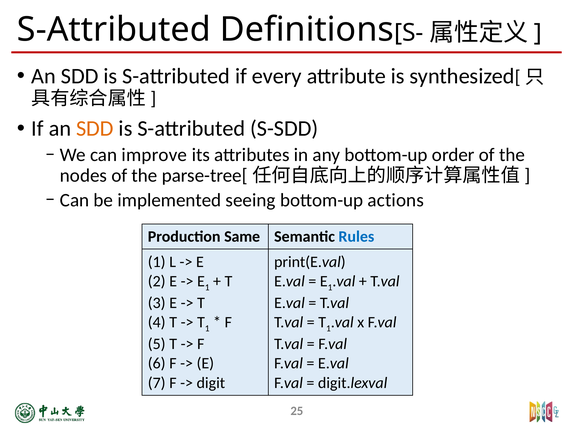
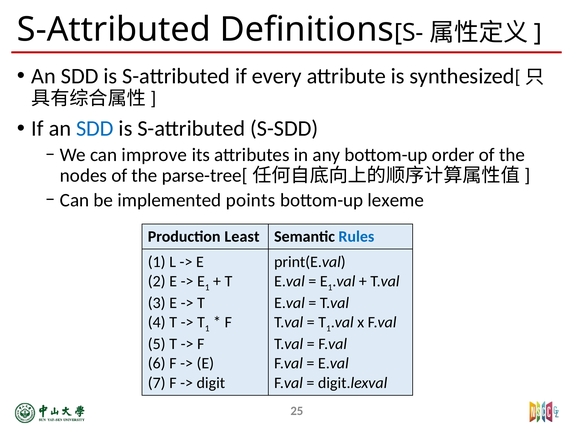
SDD at (95, 129) colour: orange -> blue
seeing: seeing -> points
actions: actions -> lexeme
Same: Same -> Least
